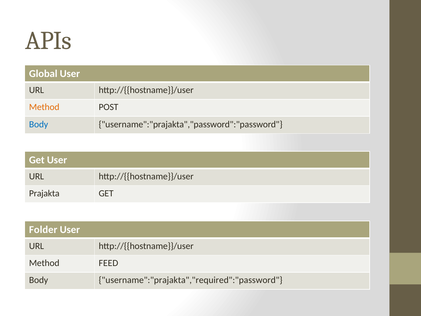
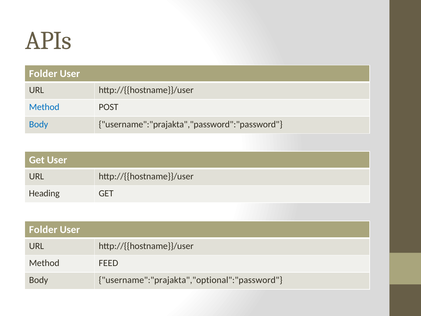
Global at (43, 74): Global -> Folder
Method at (44, 107) colour: orange -> blue
Prajakta: Prajakta -> Heading
username":"prajakta","required":"password: username":"prajakta","required":"password -> username":"prajakta","optional":"password
